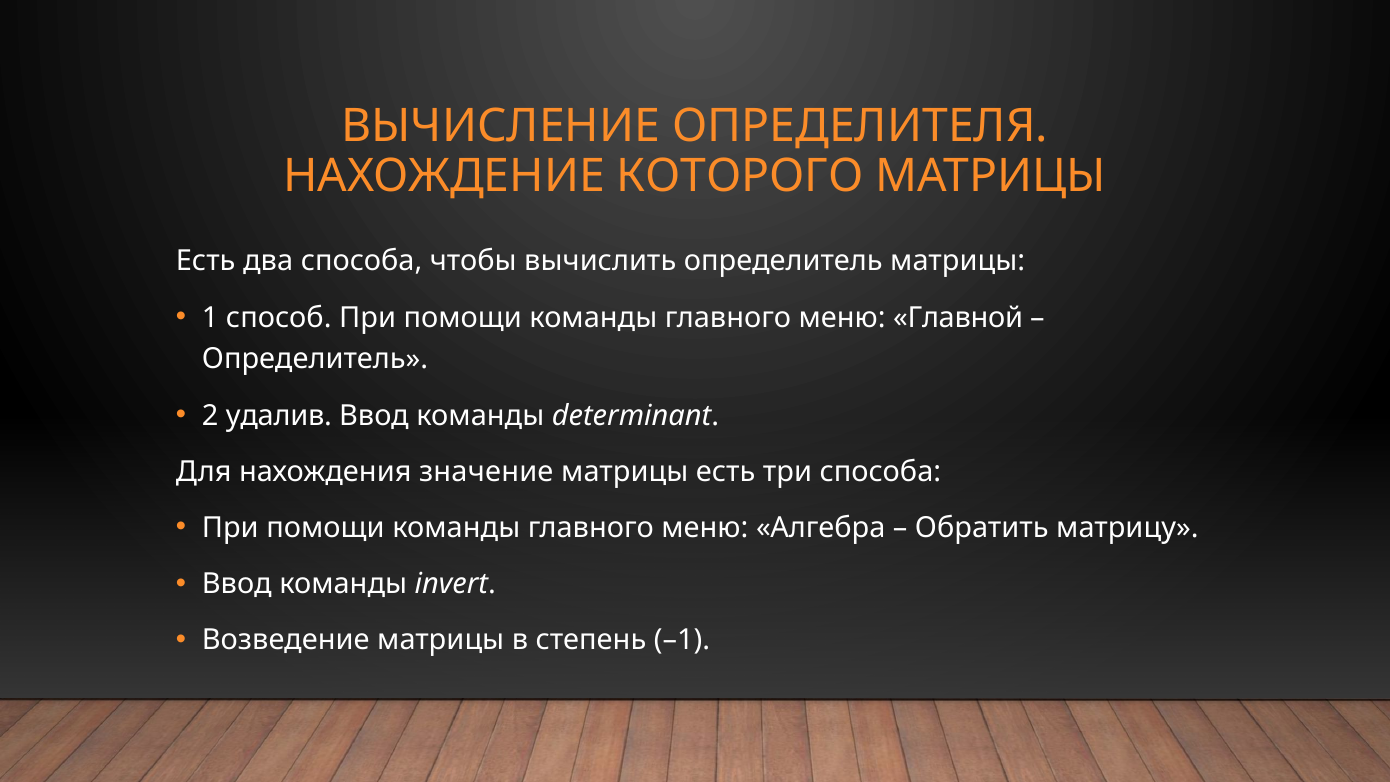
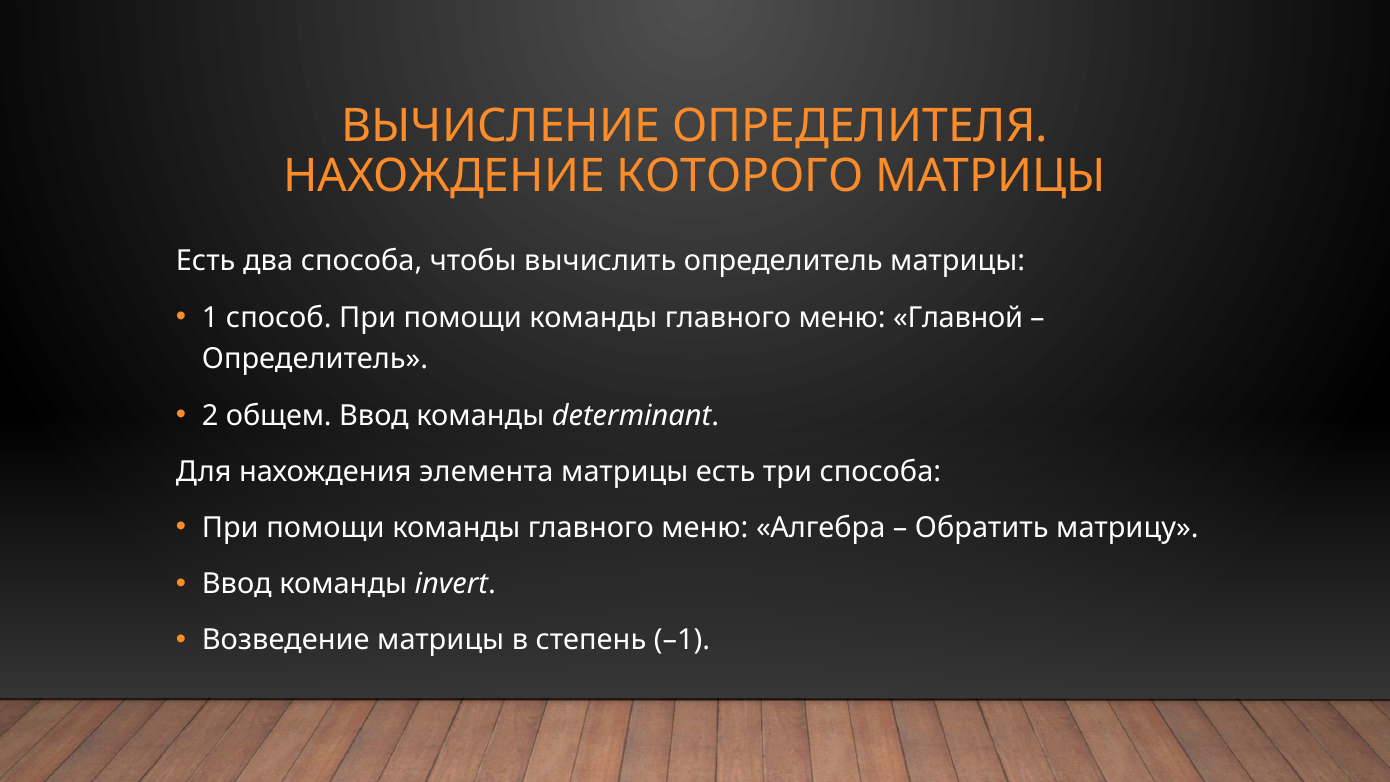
удалив: удалив -> общем
значение: значение -> элемента
